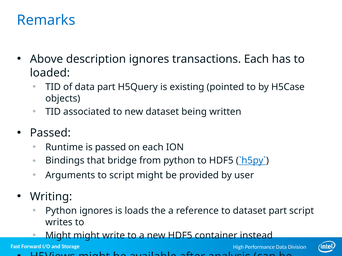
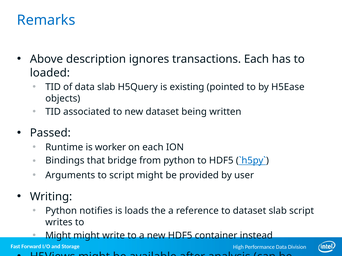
data part: part -> slab
H5Case: H5Case -> H5Ease
is passed: passed -> worker
Python ignores: ignores -> notifies
dataset part: part -> slab
